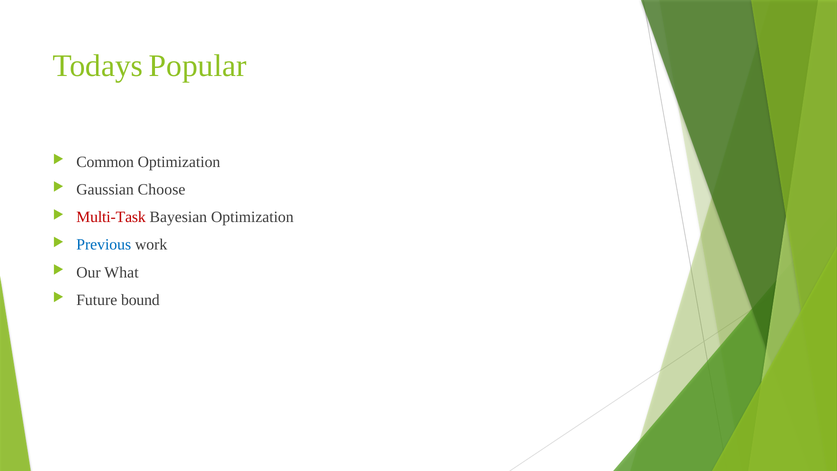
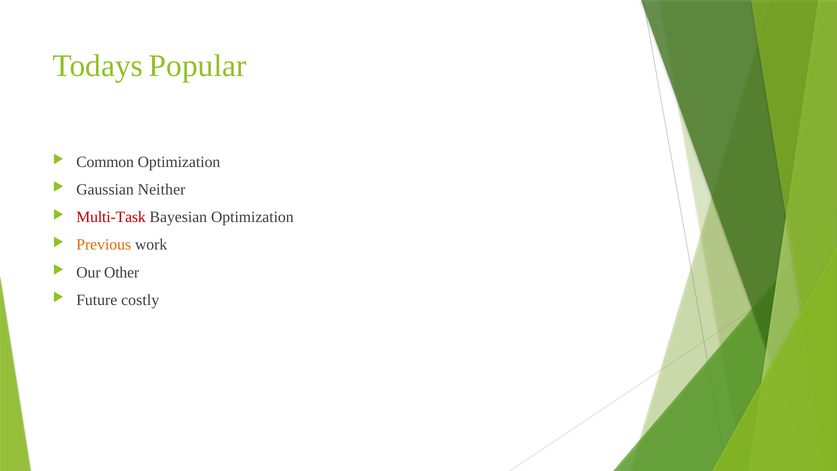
Choose: Choose -> Neither
Previous colour: blue -> orange
What: What -> Other
bound: bound -> costly
